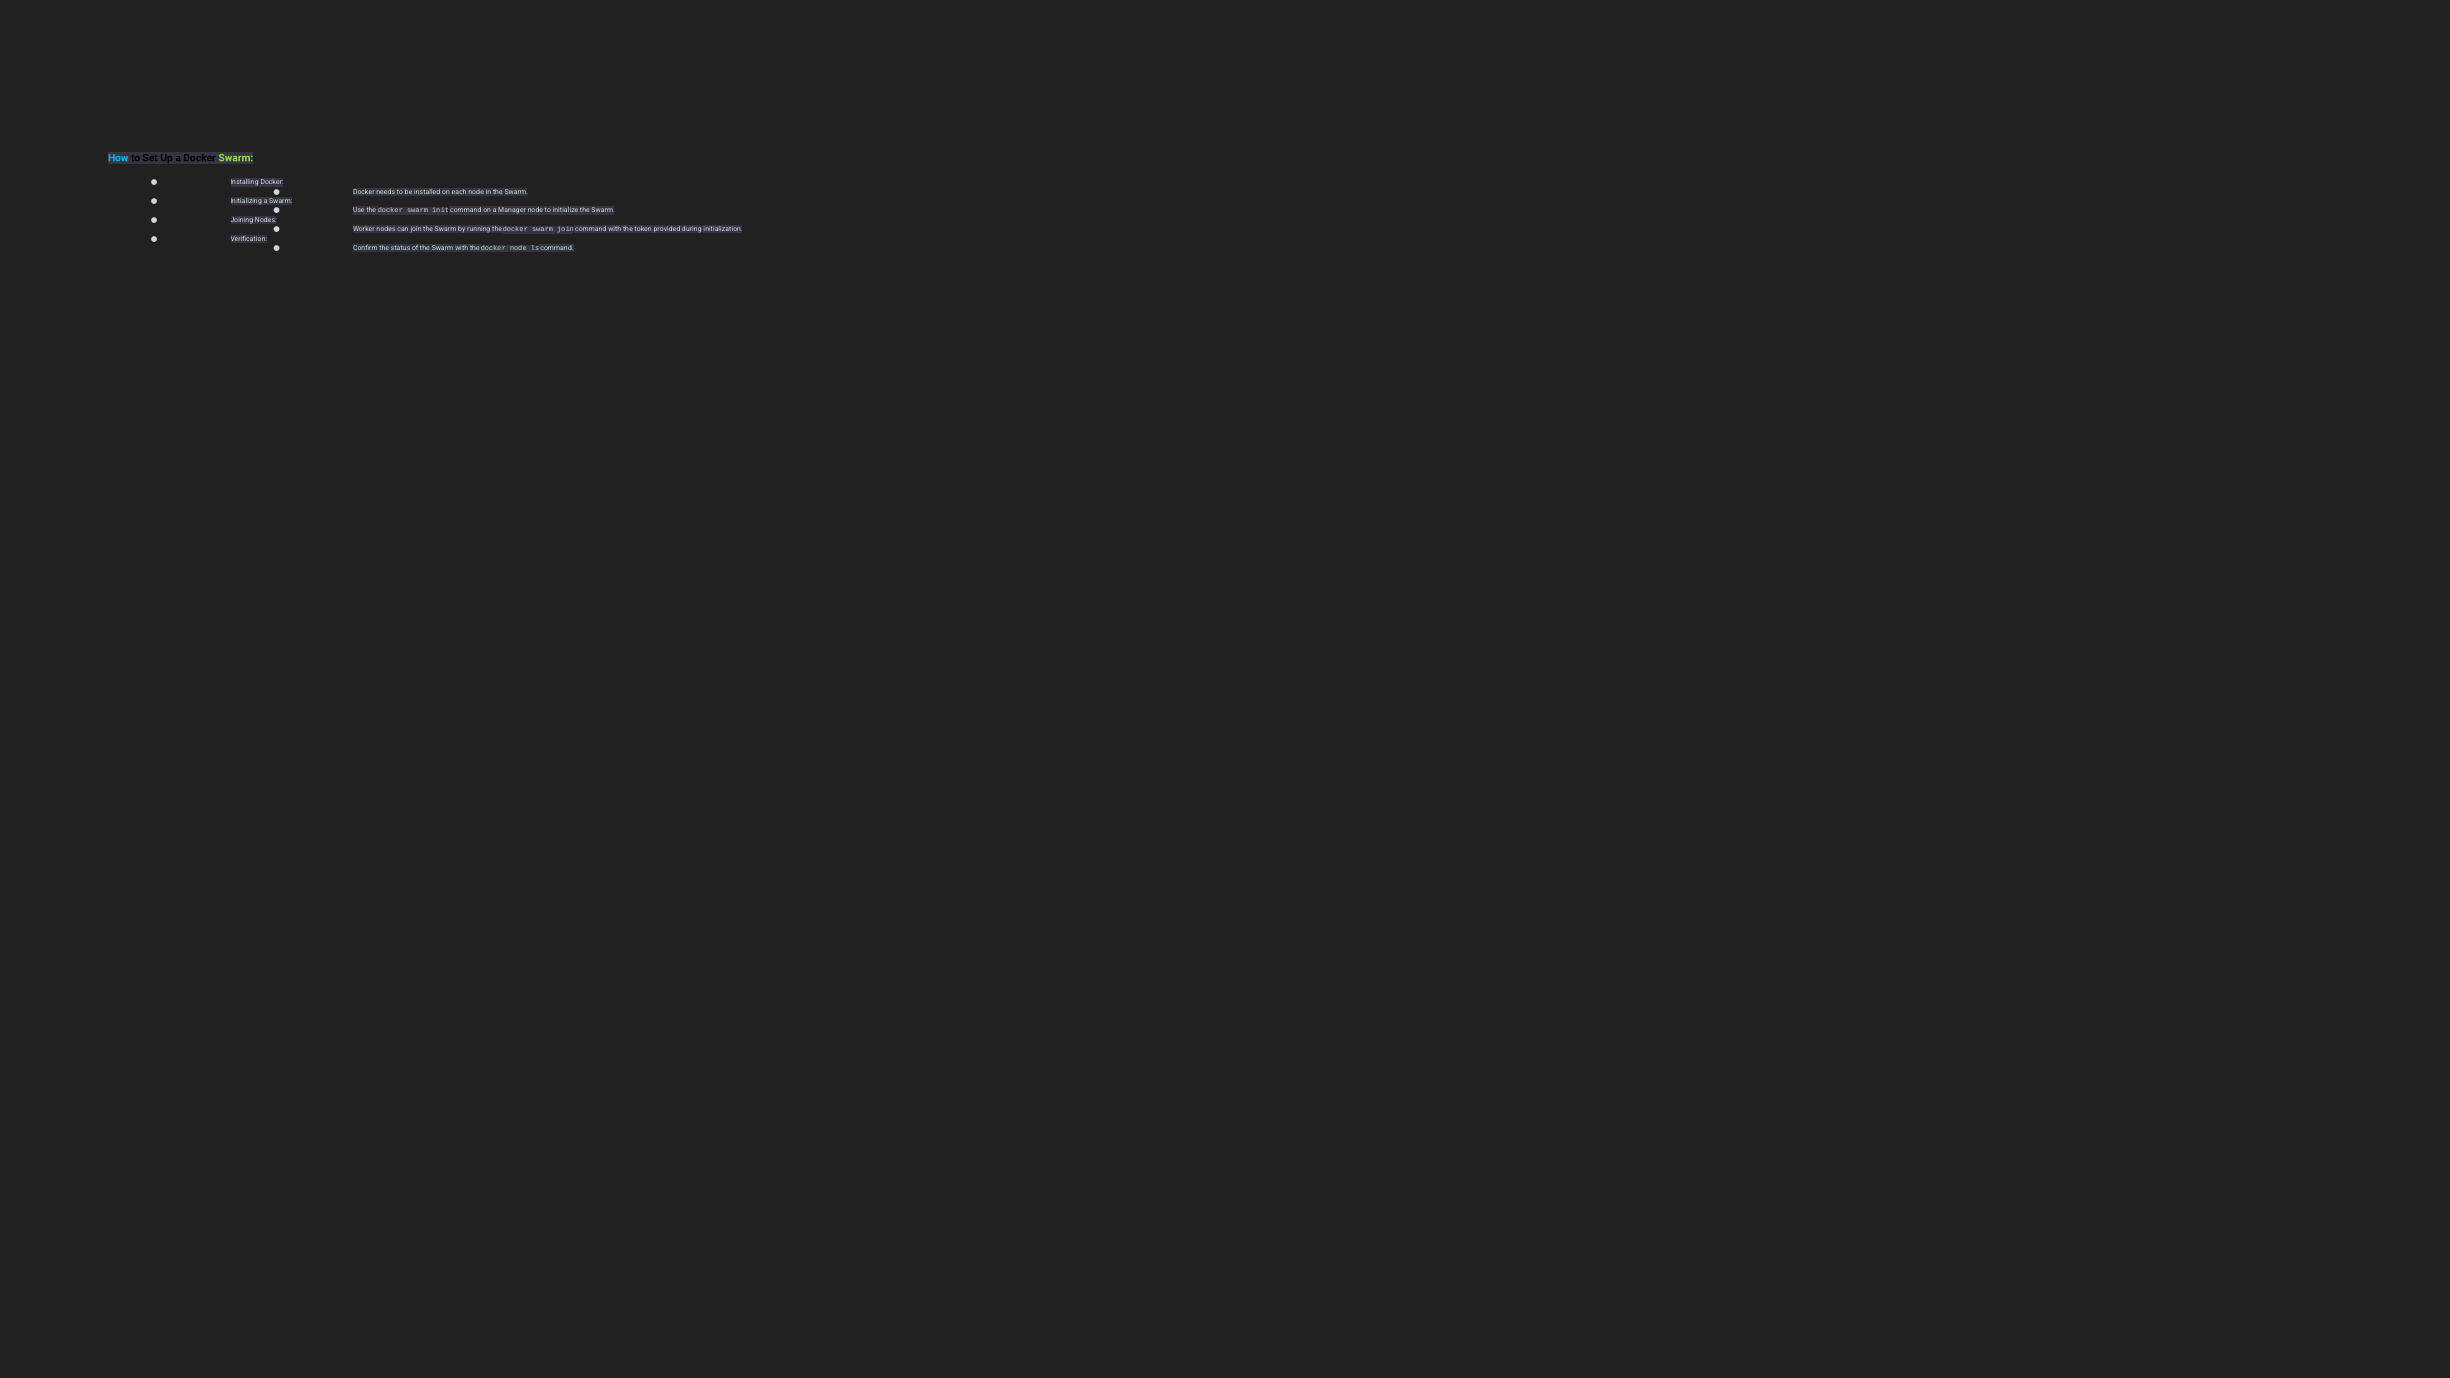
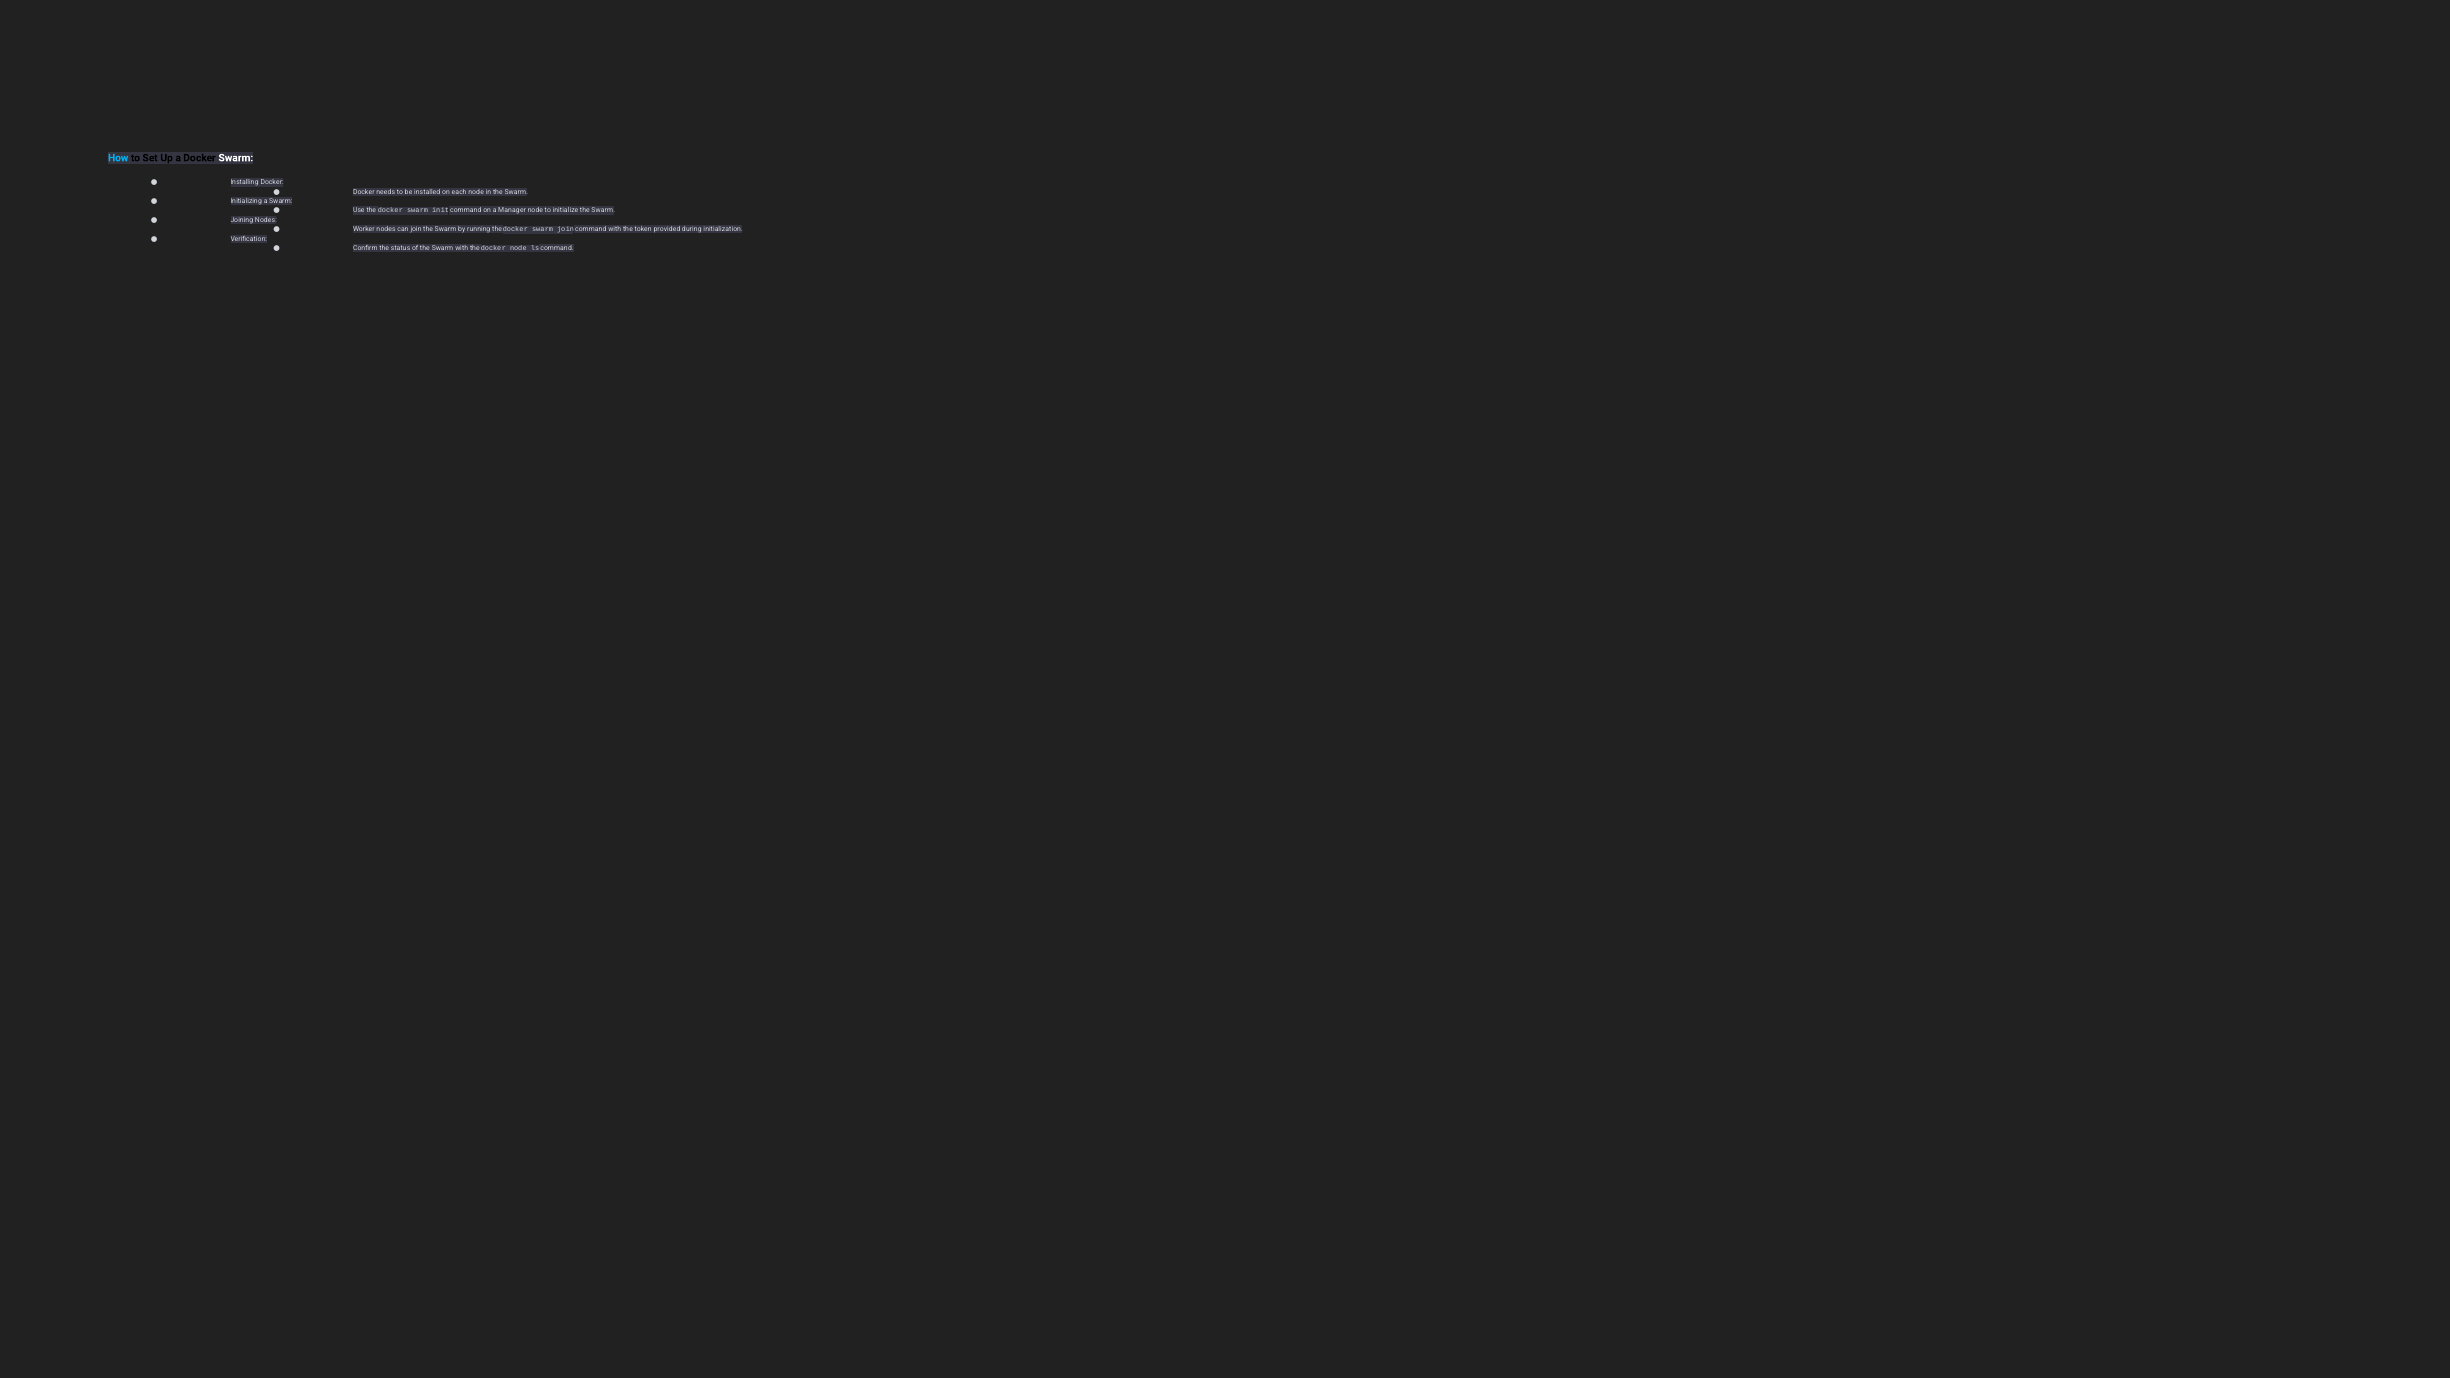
Swarm at (236, 158) colour: light green -> white
